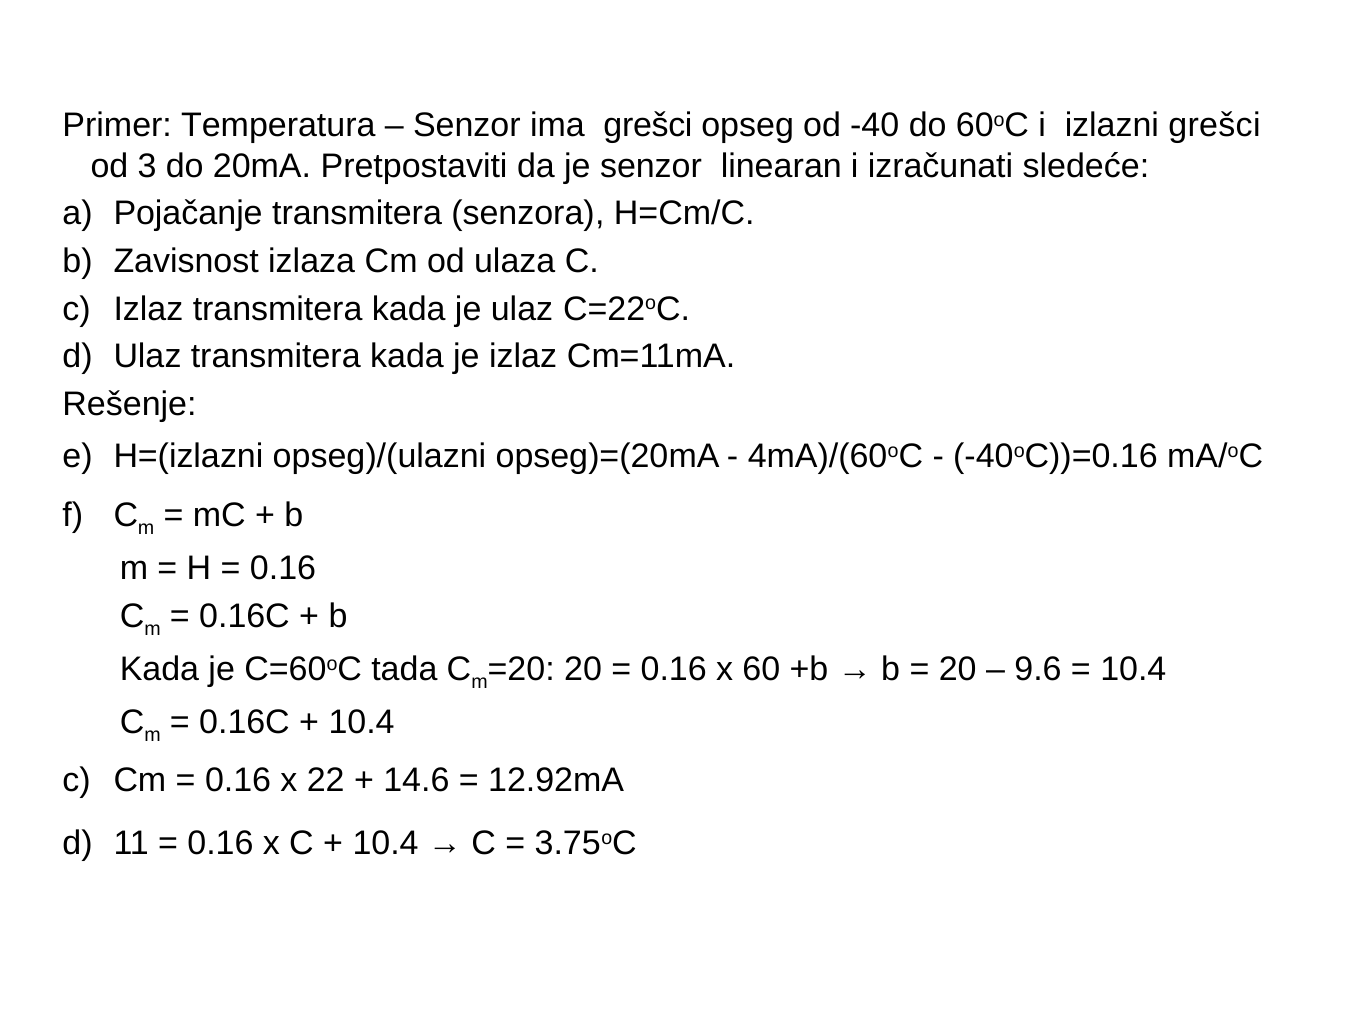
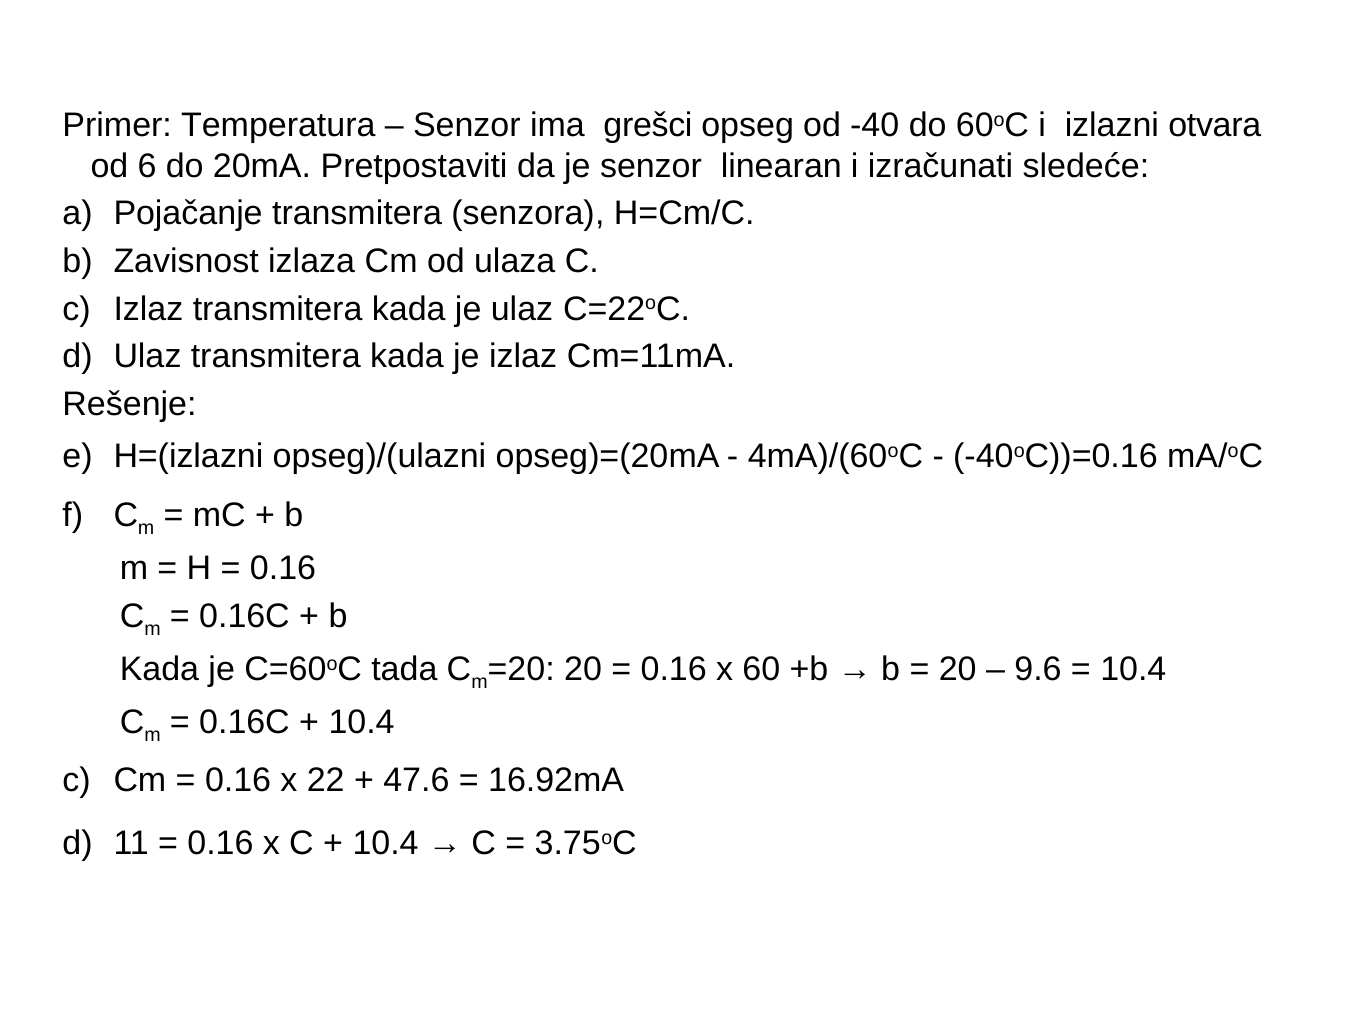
izlazni grešci: grešci -> otvara
3: 3 -> 6
14.6: 14.6 -> 47.6
12.92mA: 12.92mA -> 16.92mA
